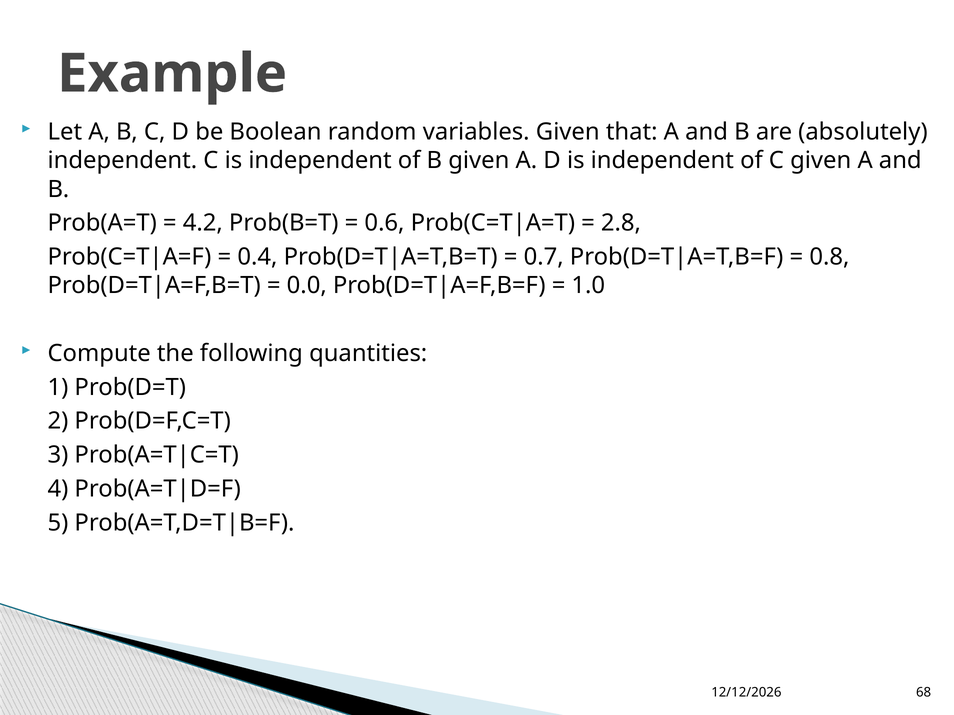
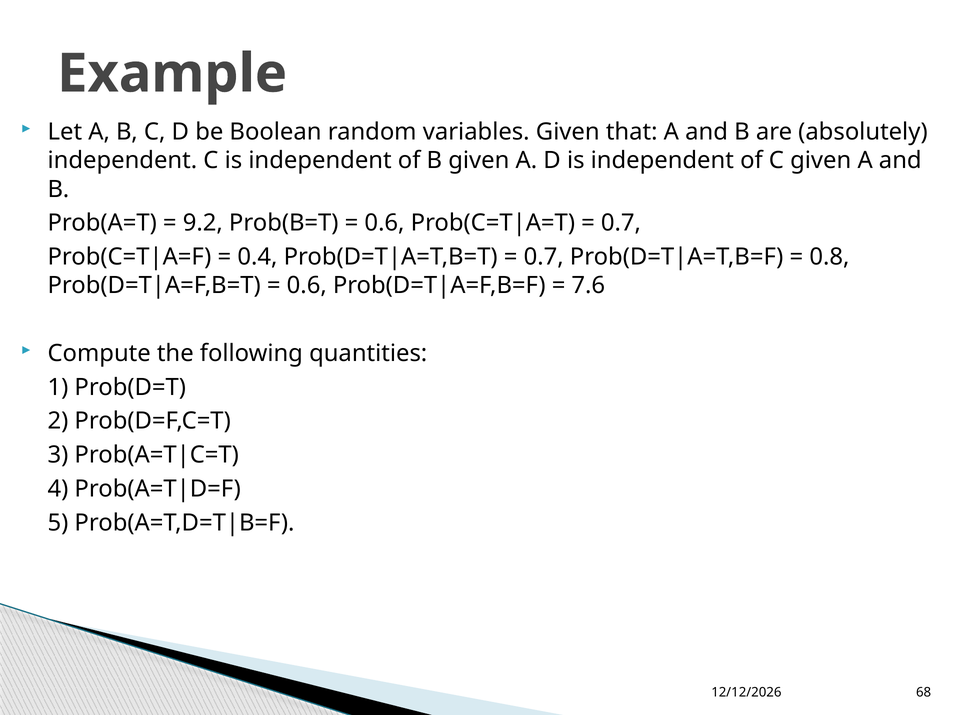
4.2: 4.2 -> 9.2
2.8 at (621, 223): 2.8 -> 0.7
0.0 at (307, 286): 0.0 -> 0.6
1.0: 1.0 -> 7.6
